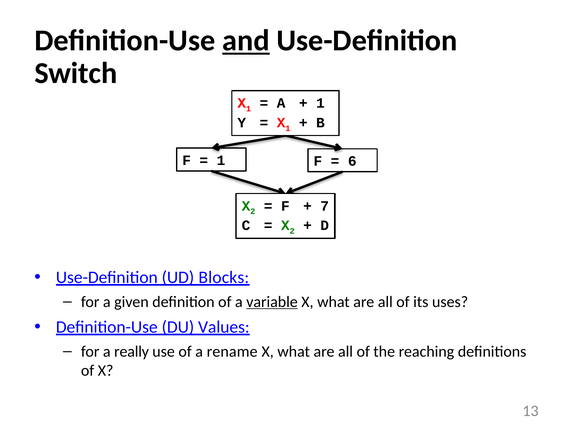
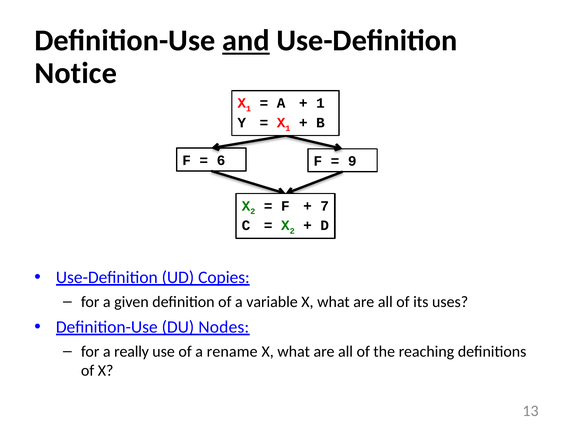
Switch: Switch -> Notice
1 at (221, 160): 1 -> 6
6: 6 -> 9
Blocks: Blocks -> Copies
variable underline: present -> none
Values: Values -> Nodes
